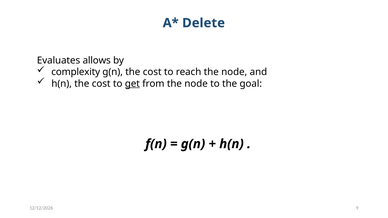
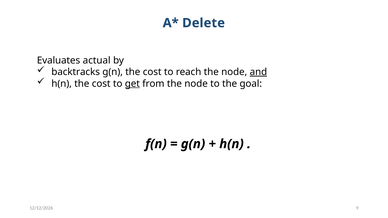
allows: allows -> actual
complexity: complexity -> backtracks
and underline: none -> present
